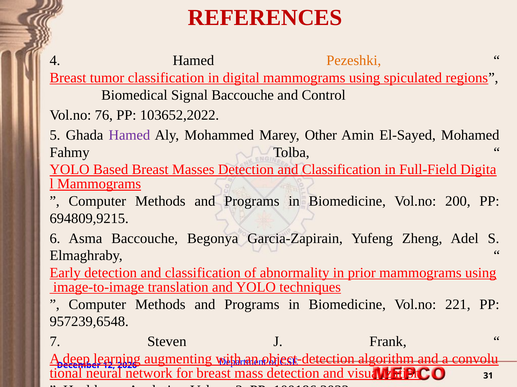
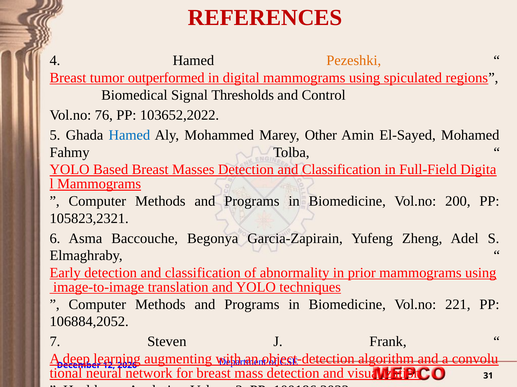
tumor classification: classification -> outperformed
Signal Baccouche: Baccouche -> Thresholds
Hamed at (129, 135) colour: purple -> blue
694809,9215: 694809,9215 -> 105823,2321
957239,6548: 957239,6548 -> 106884,2052
